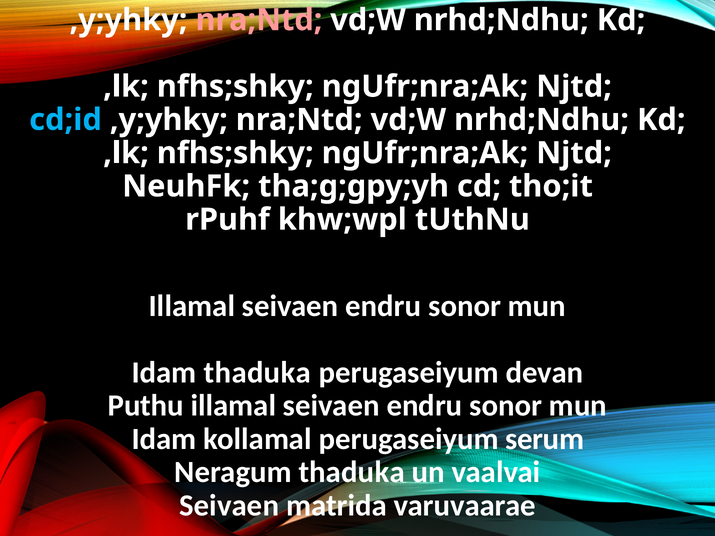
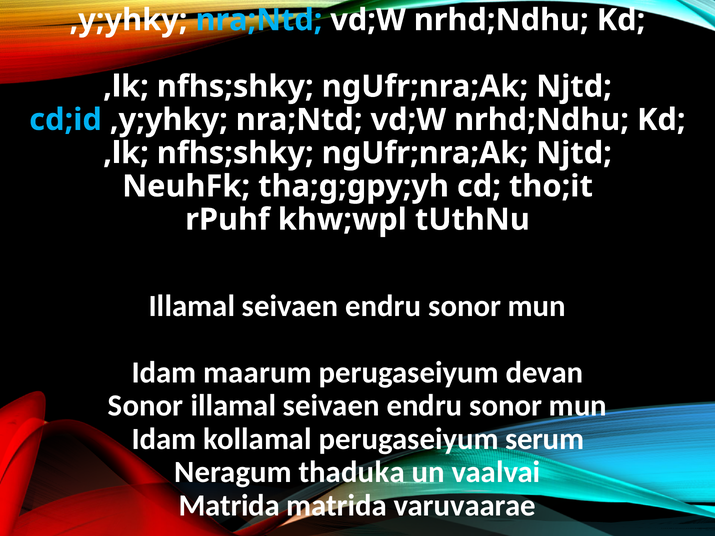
nra;Ntd at (259, 20) colour: pink -> light blue
Idam thaduka: thaduka -> maarum
Puthu at (146, 406): Puthu -> Sonor
Seivaen at (229, 506): Seivaen -> Matrida
